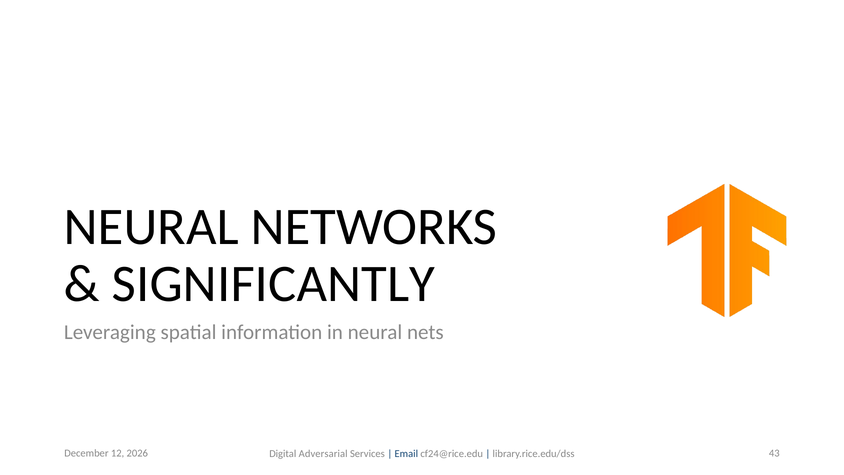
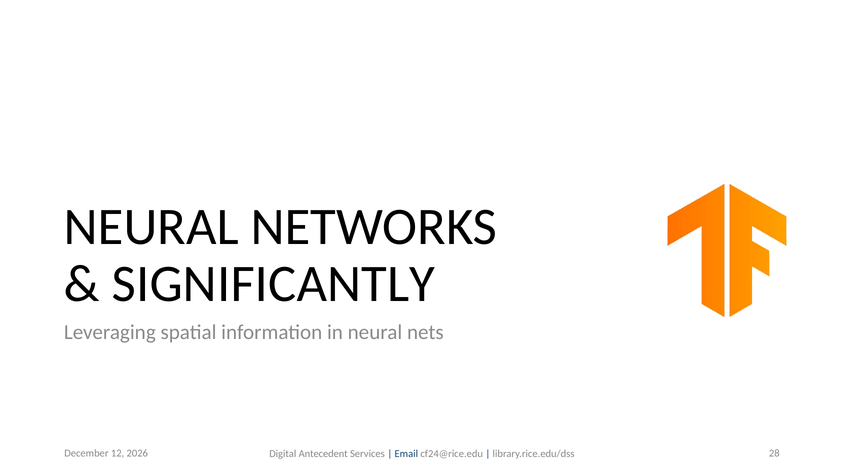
43: 43 -> 28
Adversarial: Adversarial -> Antecedent
